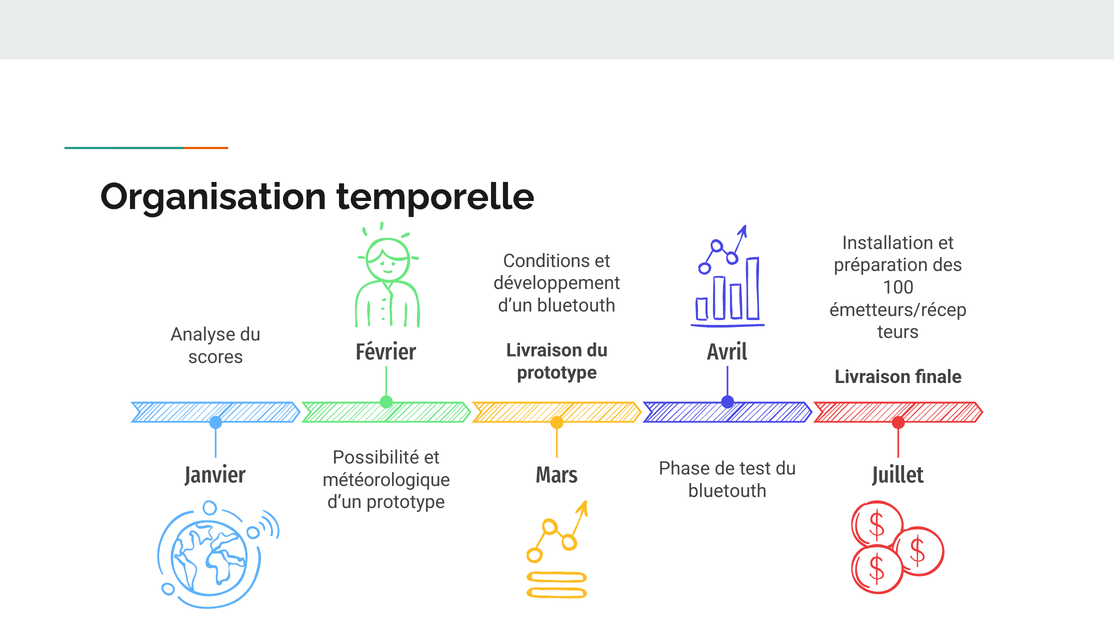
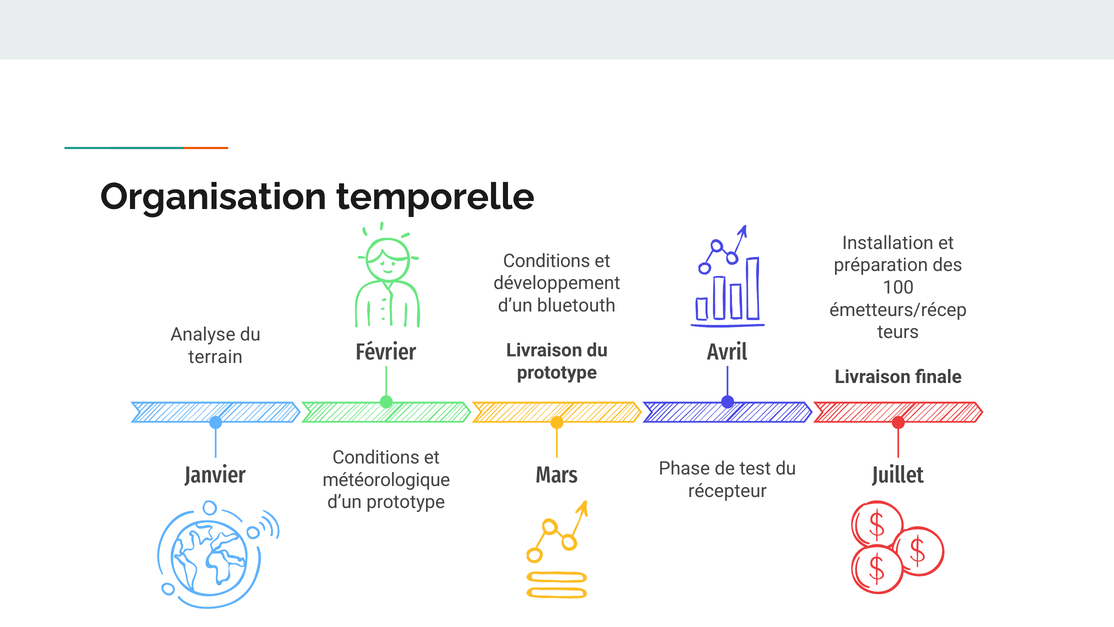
scores: scores -> terrain
Possibilité at (376, 457): Possibilité -> Conditions
bluetouth at (728, 491): bluetouth -> récepteur
